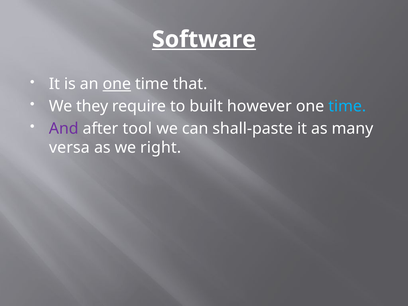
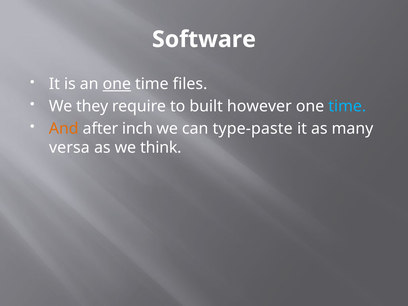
Software underline: present -> none
that: that -> files
And colour: purple -> orange
tool: tool -> inch
shall-paste: shall-paste -> type-paste
right: right -> think
